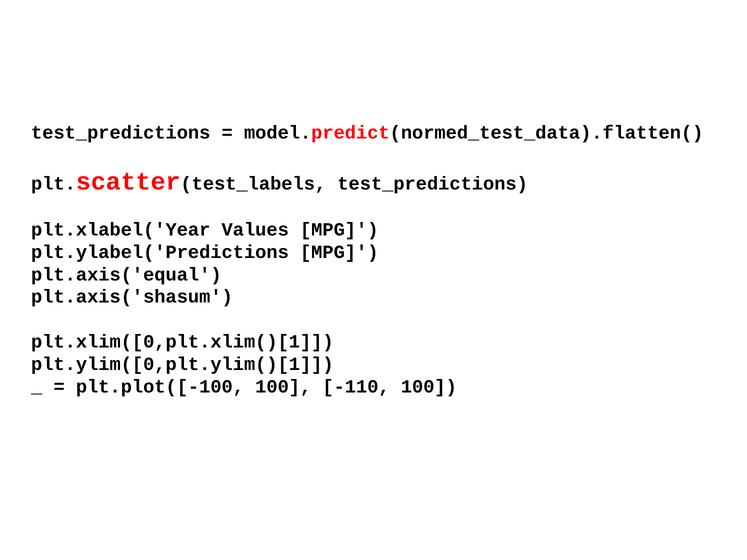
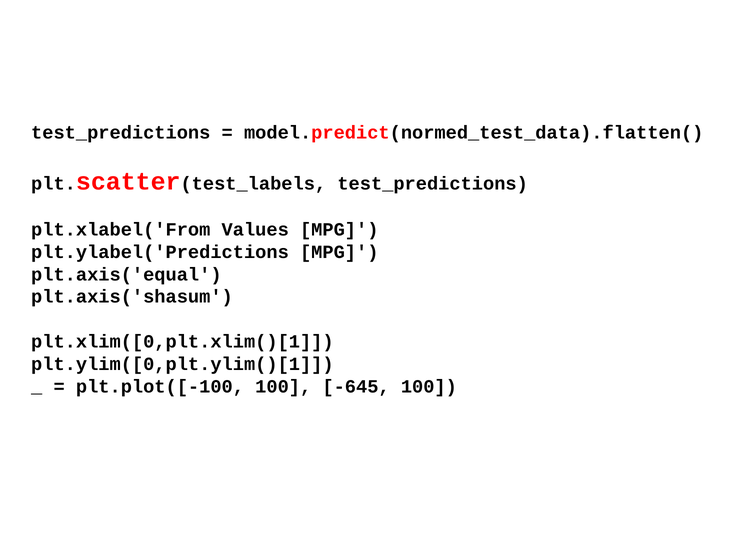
plt.xlabel('Year: plt.xlabel('Year -> plt.xlabel('From
-110: -110 -> -645
